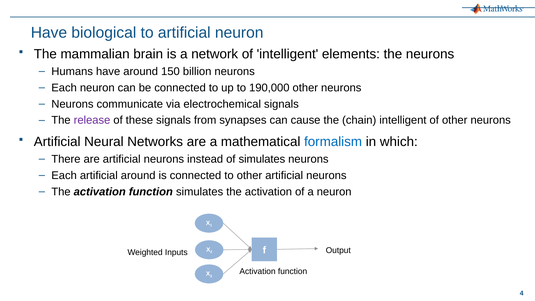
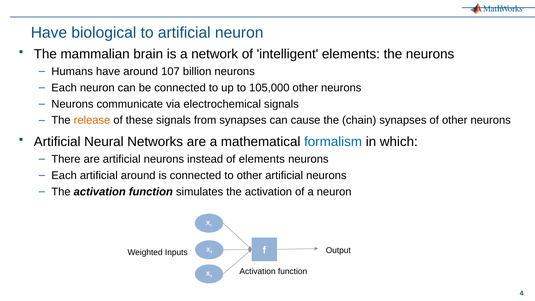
150: 150 -> 107
190,000: 190,000 -> 105,000
release colour: purple -> orange
chain intelligent: intelligent -> synapses
of simulates: simulates -> elements
